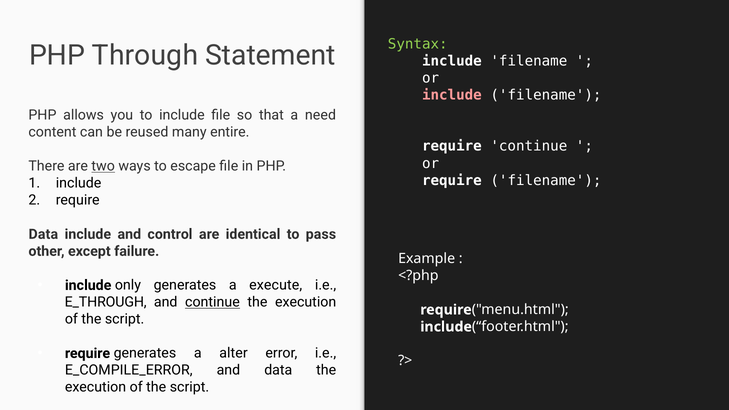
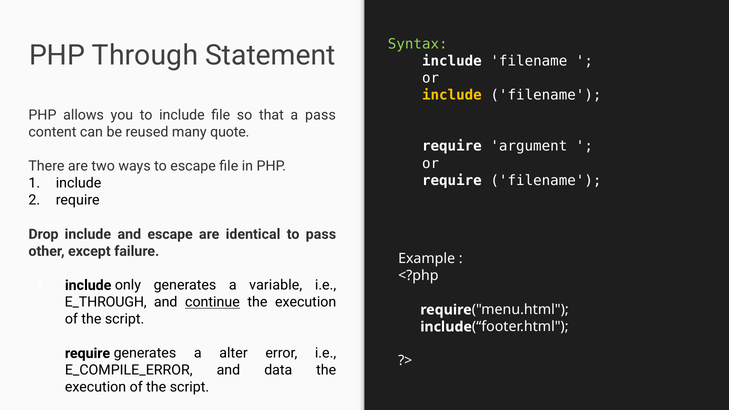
include at (452, 95) colour: pink -> yellow
a need: need -> pass
entire: entire -> quote
require continue: continue -> argument
two underline: present -> none
Data at (43, 234): Data -> Drop
and control: control -> escape
execute: execute -> variable
